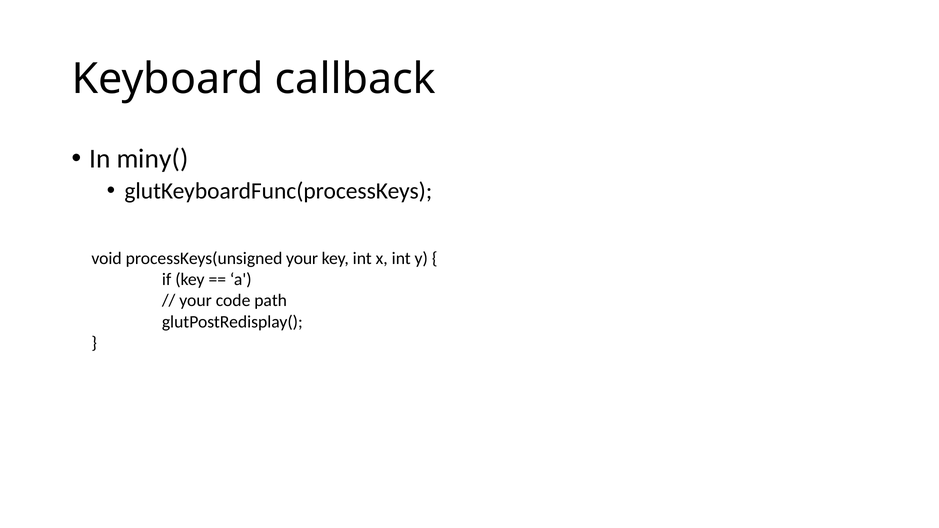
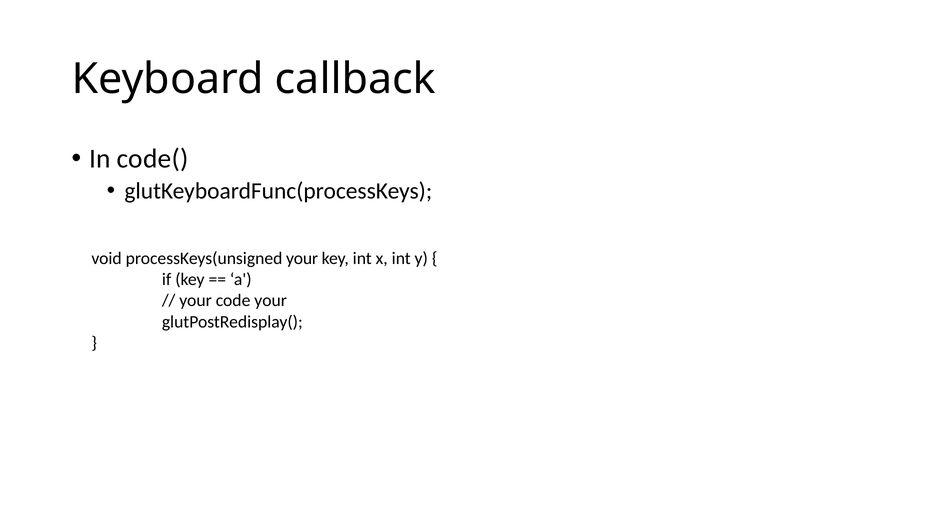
miny(: miny( -> code(
code path: path -> your
